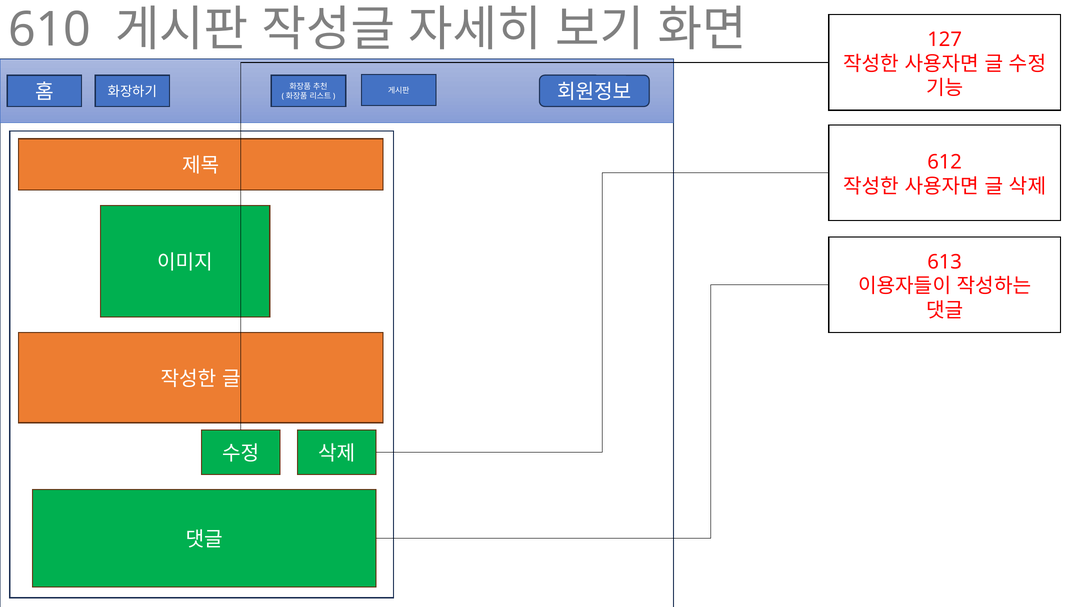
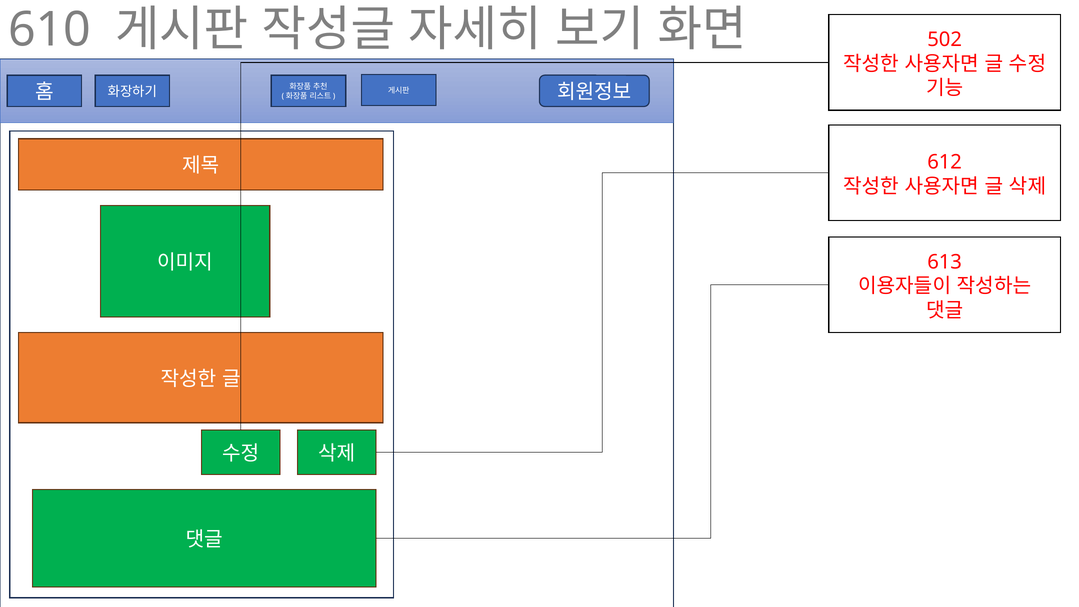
127: 127 -> 502
